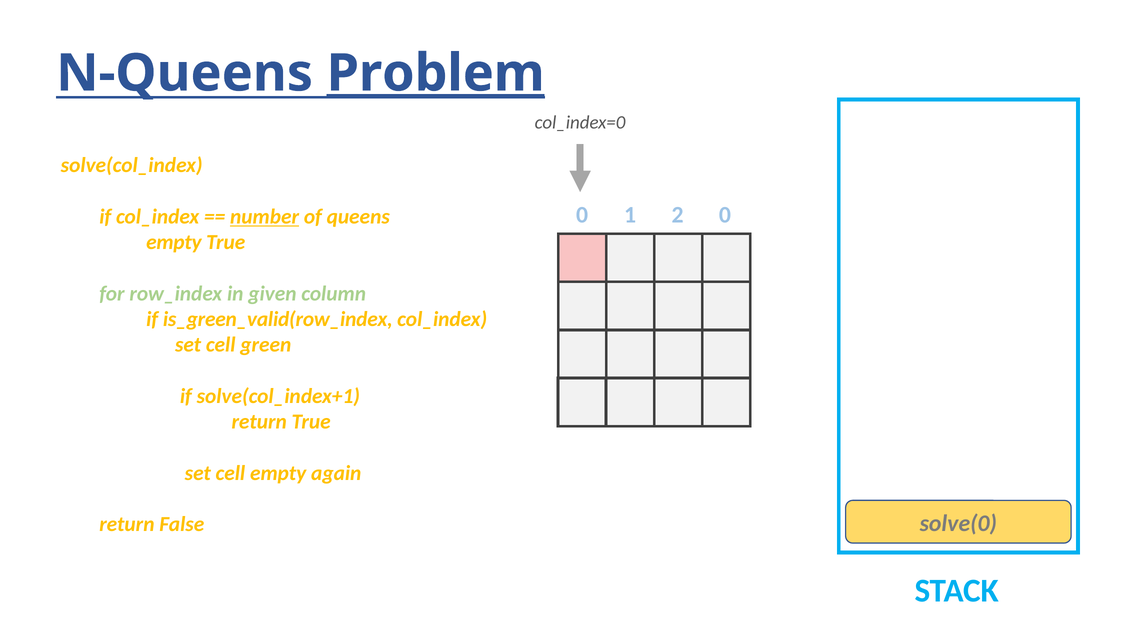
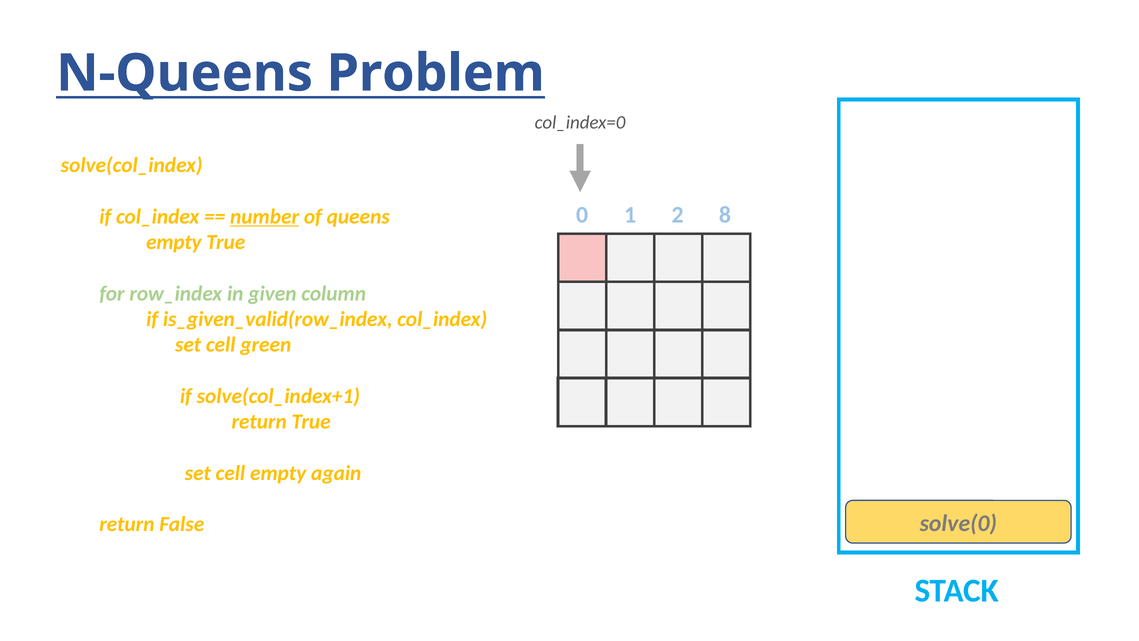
Problem underline: present -> none
2 0: 0 -> 8
is_green_valid(row_index: is_green_valid(row_index -> is_given_valid(row_index
